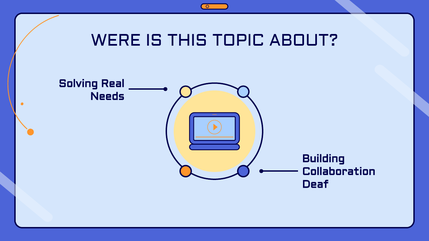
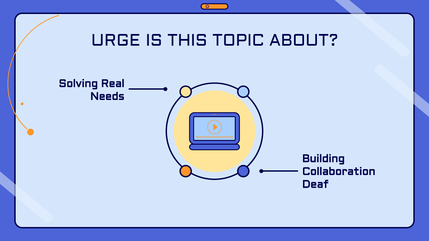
WERE: WERE -> URGE
